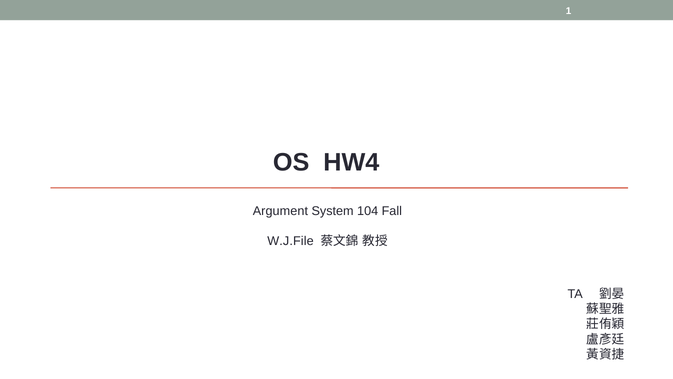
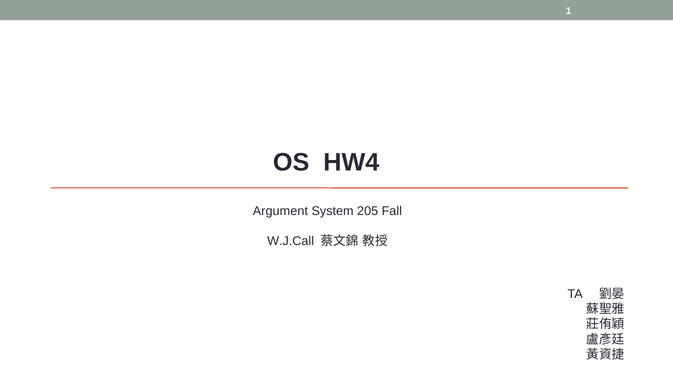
104: 104 -> 205
W.J.File: W.J.File -> W.J.Call
